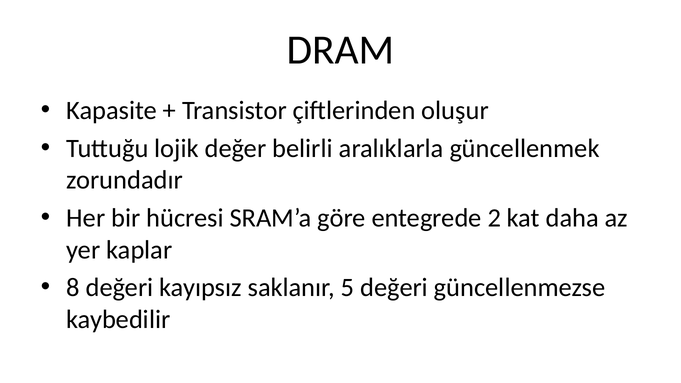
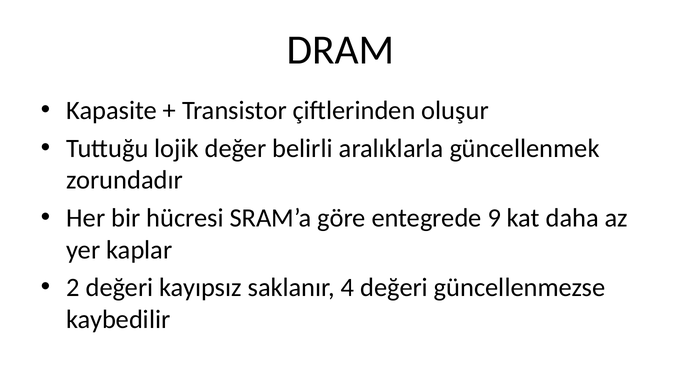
2: 2 -> 9
8: 8 -> 2
5: 5 -> 4
